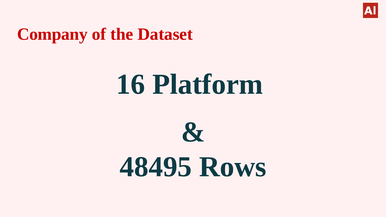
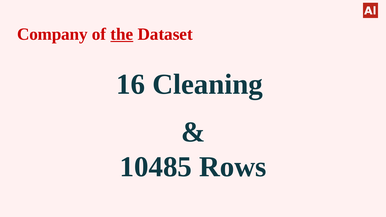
the underline: none -> present
Platform: Platform -> Cleaning
48495: 48495 -> 10485
